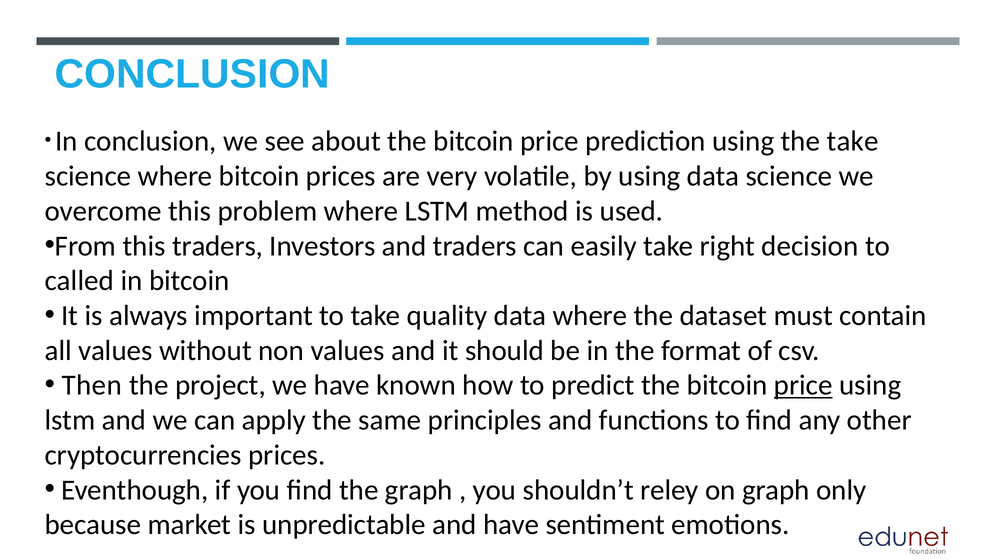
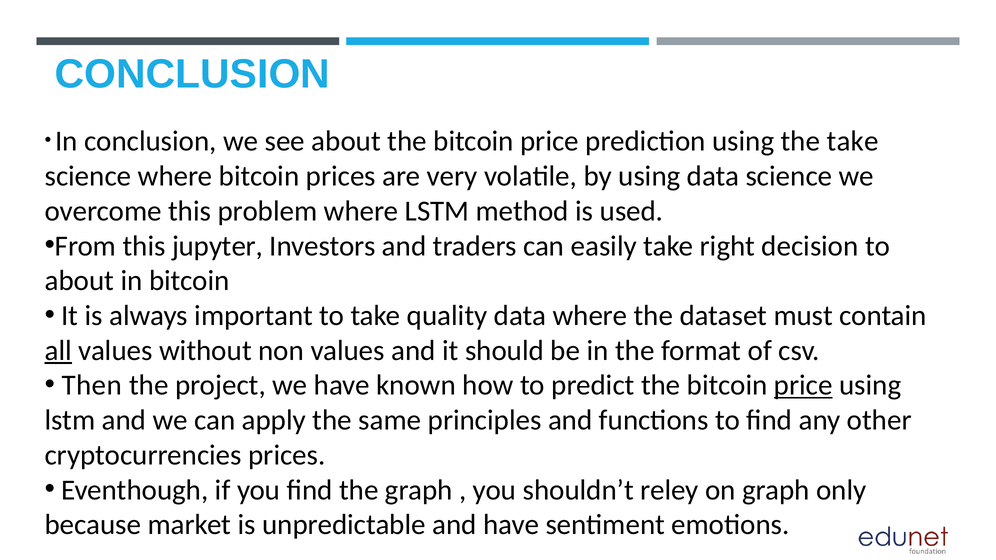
this traders: traders -> jupyter
called at (79, 281): called -> about
all underline: none -> present
